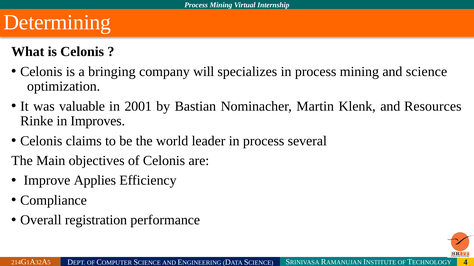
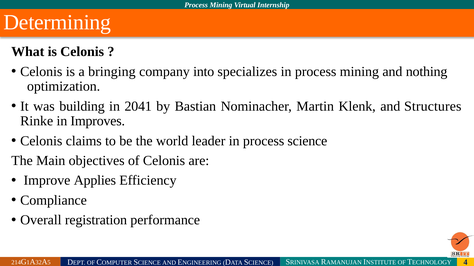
will: will -> into
science: science -> nothing
valuable: valuable -> building
2001: 2001 -> 2041
Resources: Resources -> Structures
several: several -> science
